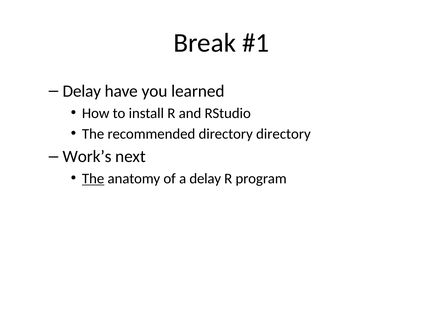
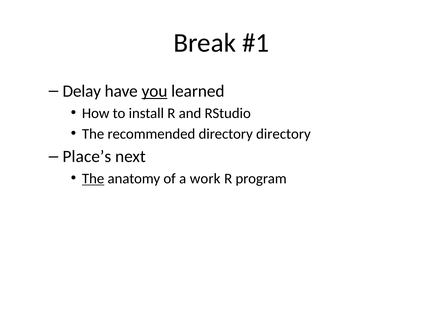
you underline: none -> present
Work’s: Work’s -> Place’s
a delay: delay -> work
